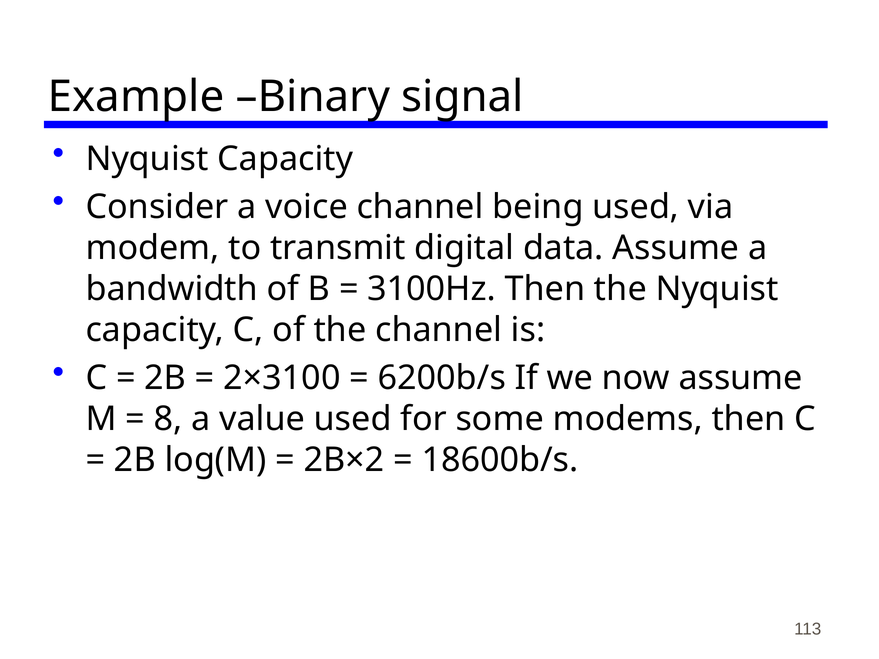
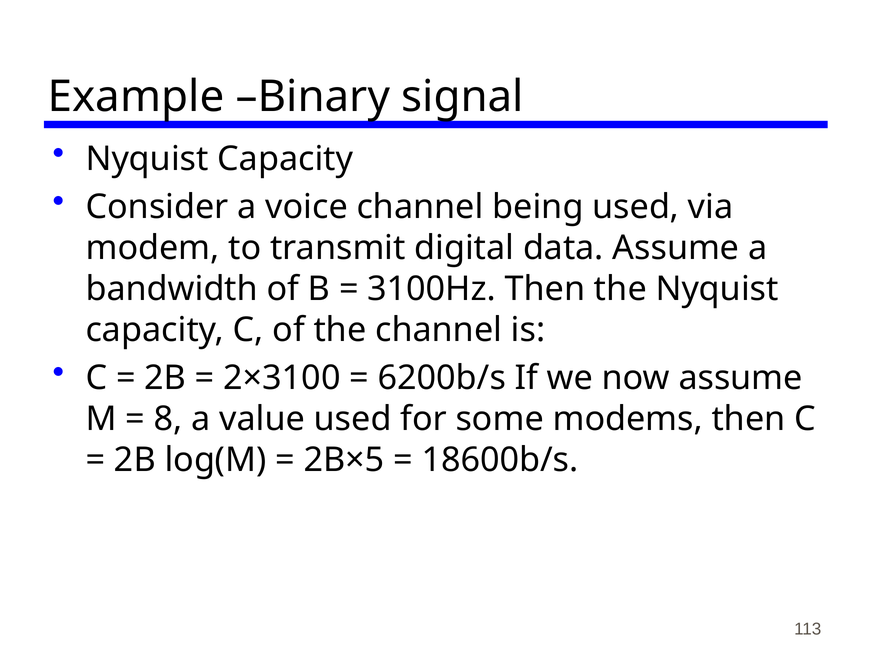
2B×2: 2B×2 -> 2B×5
